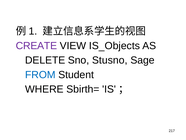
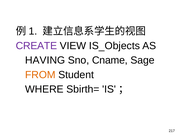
DELETE: DELETE -> HAVING
Stusno: Stusno -> Cname
FROM colour: blue -> orange
